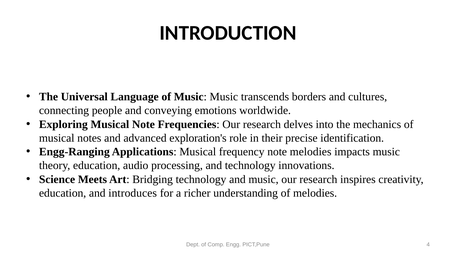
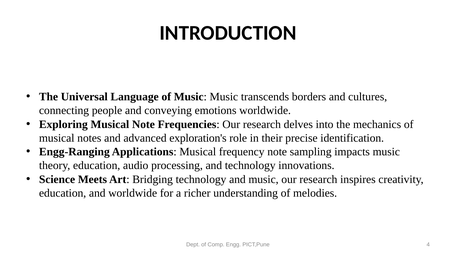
note melodies: melodies -> sampling
and introduces: introduces -> worldwide
